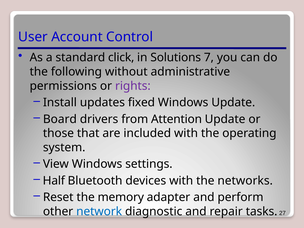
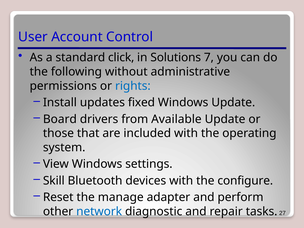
rights colour: purple -> blue
Attention: Attention -> Available
Half: Half -> Skill
networks: networks -> configure
memory: memory -> manage
